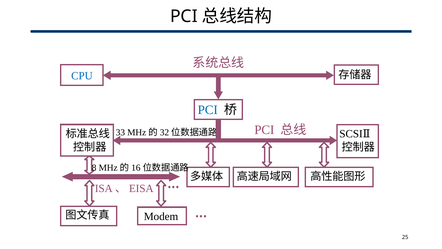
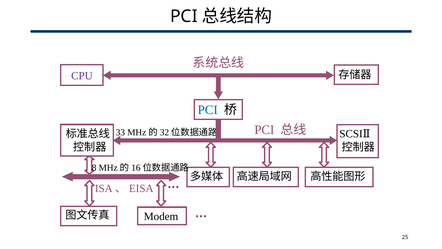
CPU colour: blue -> purple
